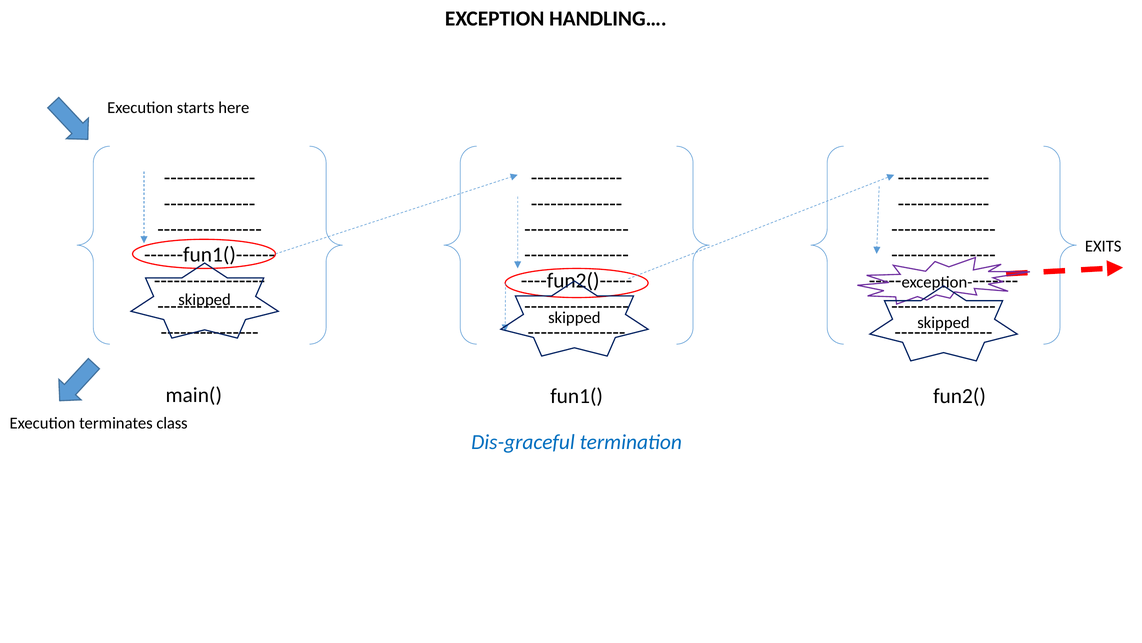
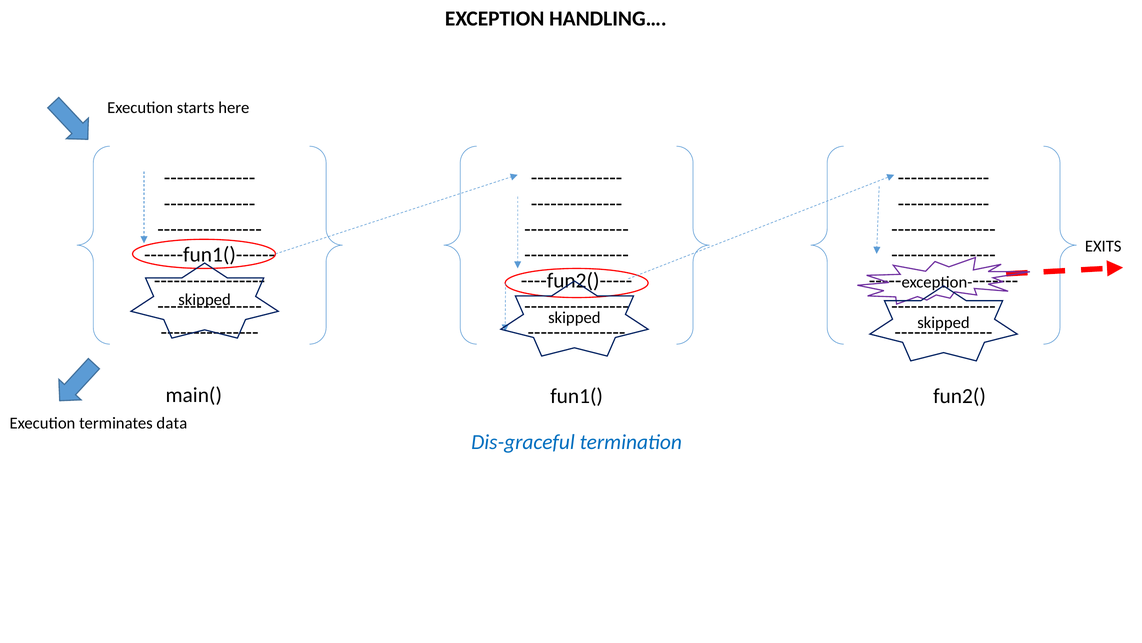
class: class -> data
